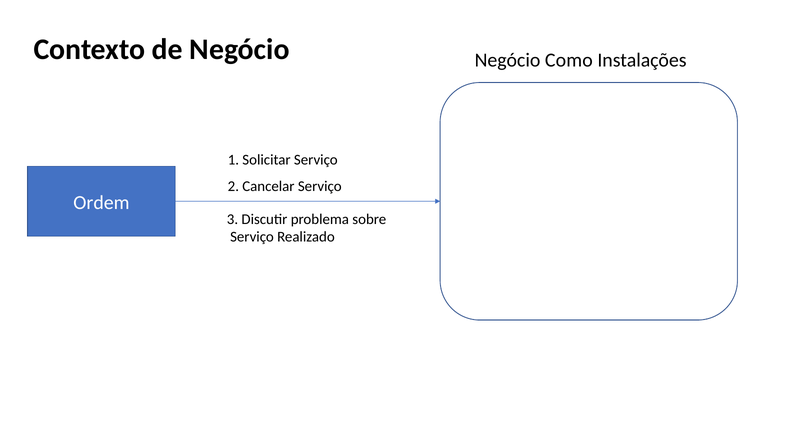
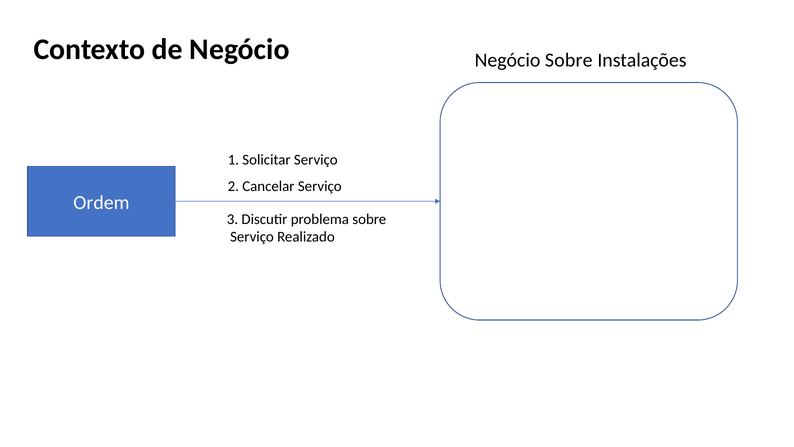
Negócio Como: Como -> Sobre
